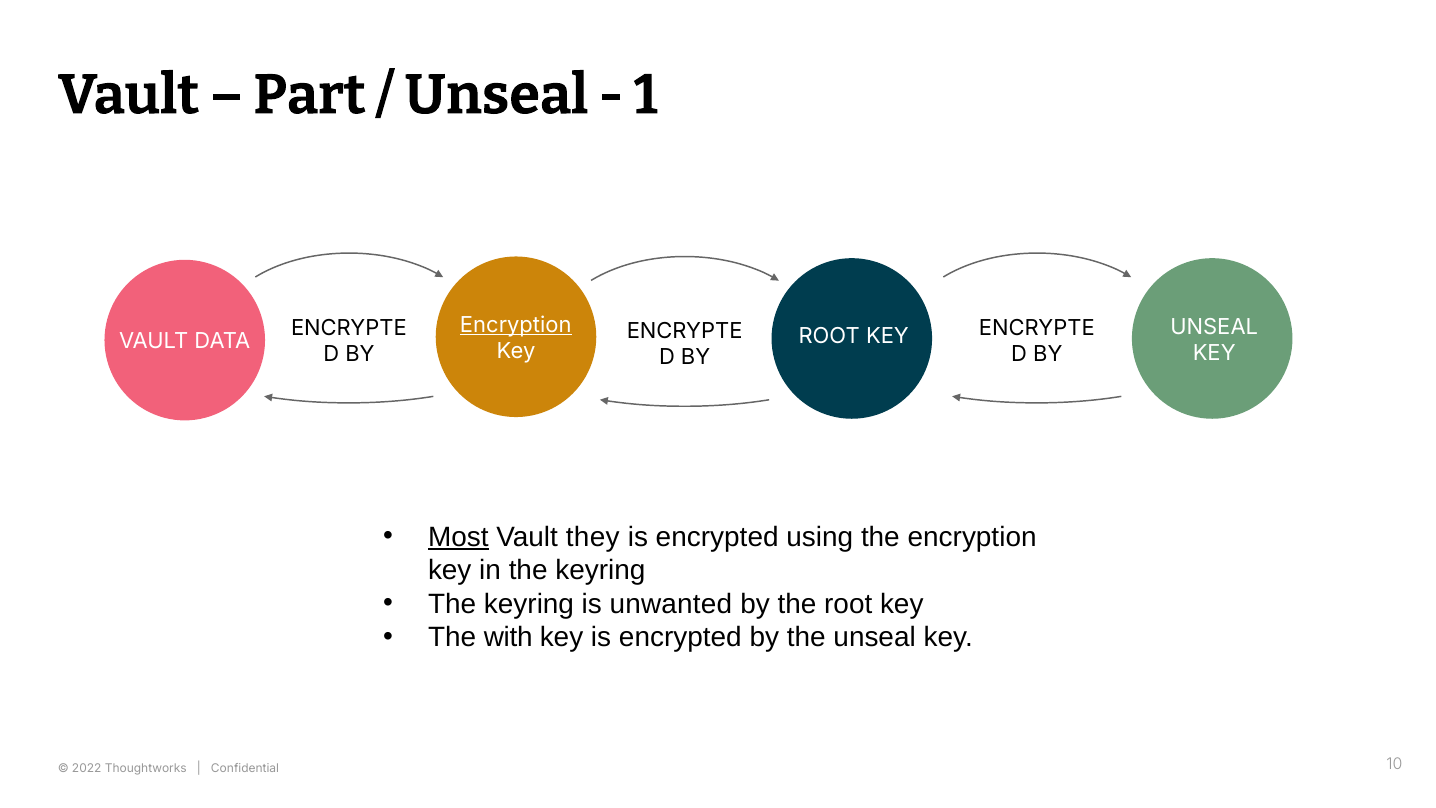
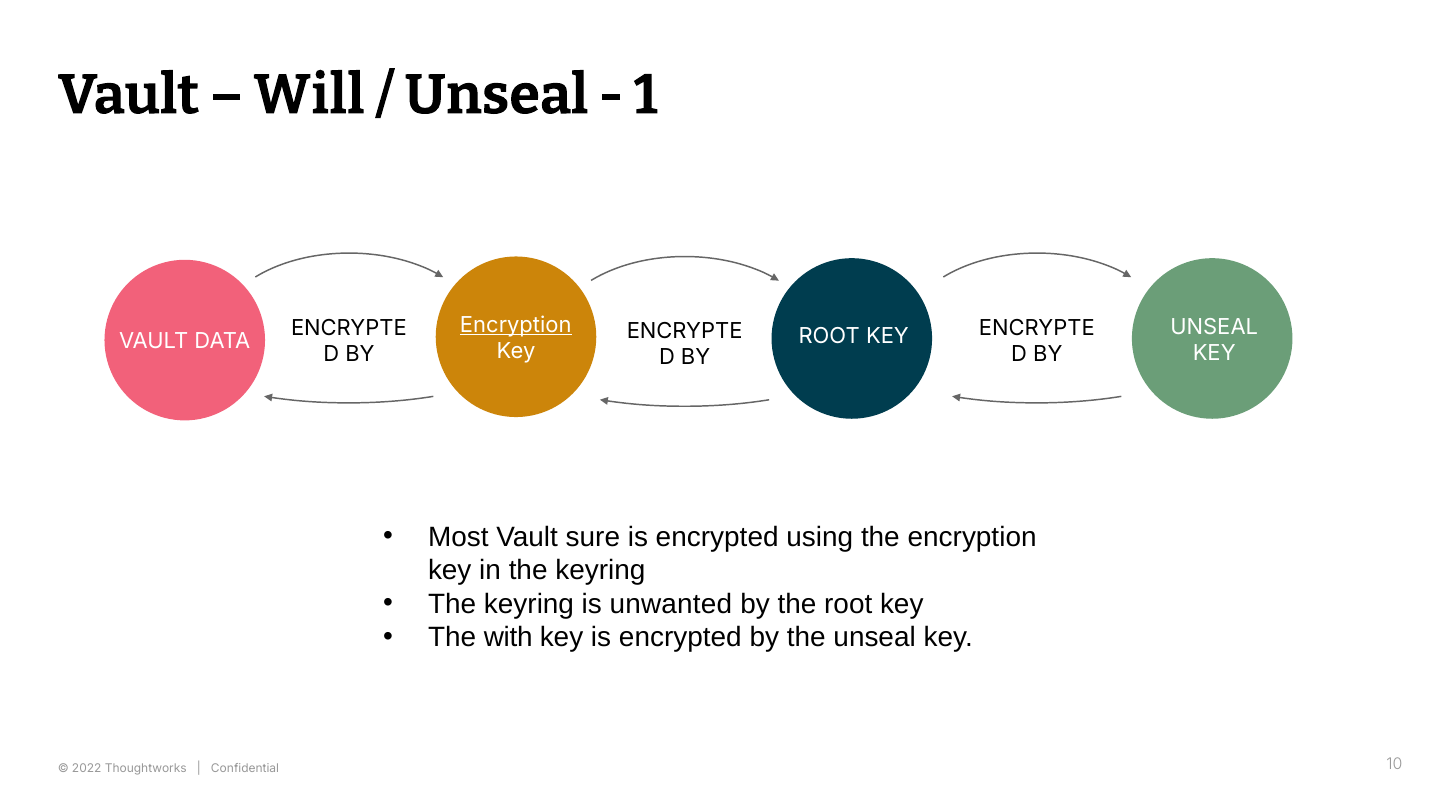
Part: Part -> Will
Most underline: present -> none
they: they -> sure
